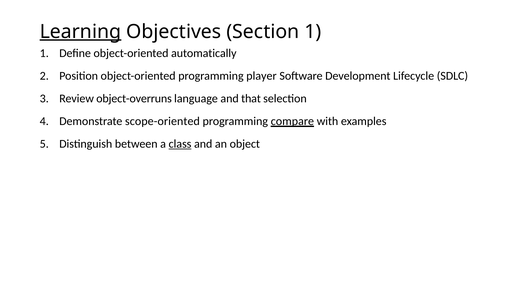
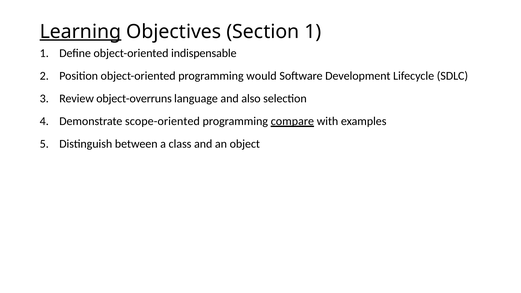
automatically: automatically -> indispensable
player: player -> would
that: that -> also
class underline: present -> none
